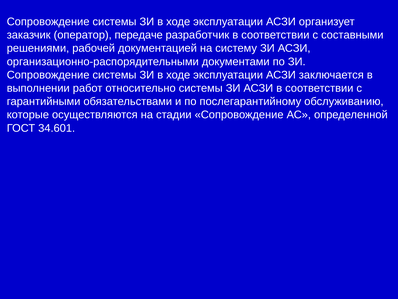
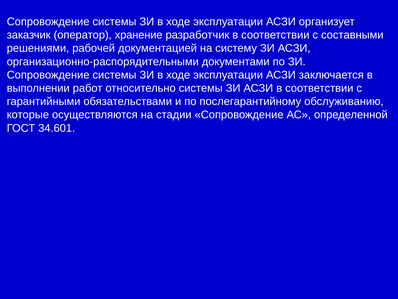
передаче: передаче -> хранение
